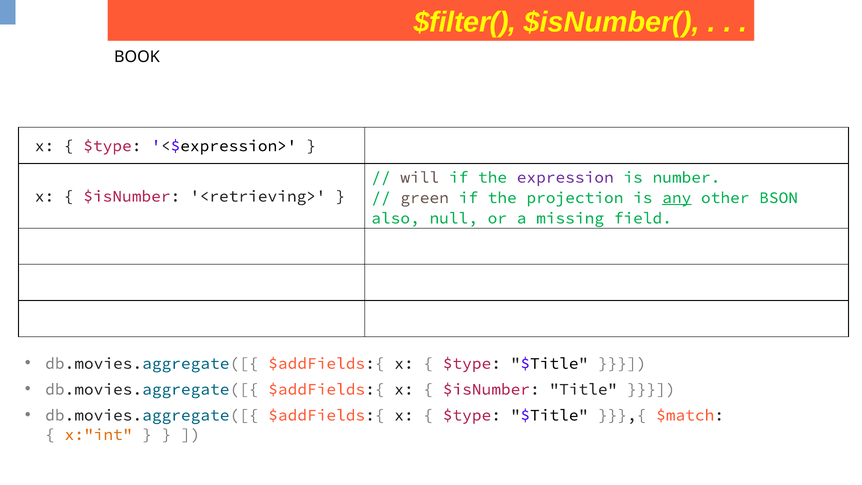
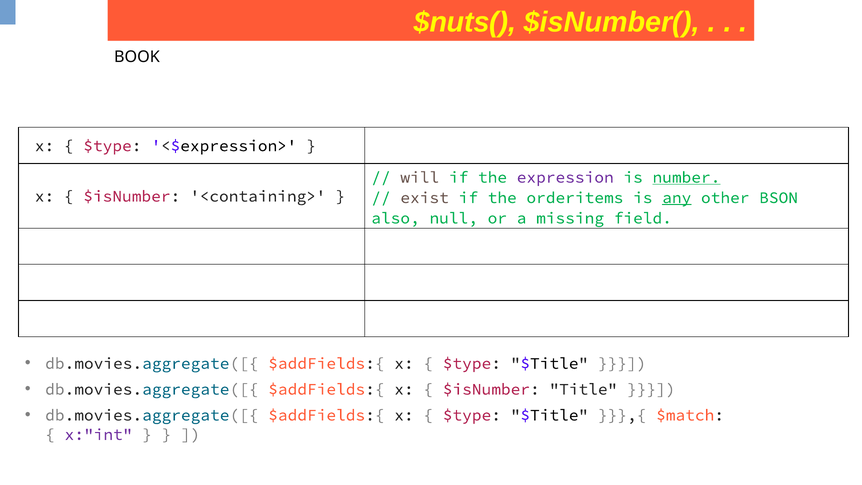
$filter(: $filter( -> $nuts(
number underline: none -> present
<retrieving>: <retrieving> -> <containing>
green: green -> exist
projection: projection -> orderitems
x:"int colour: orange -> purple
